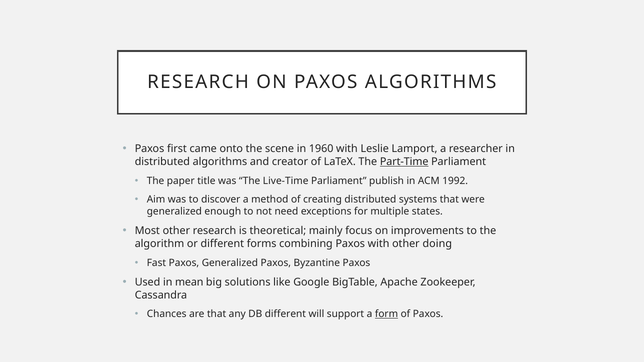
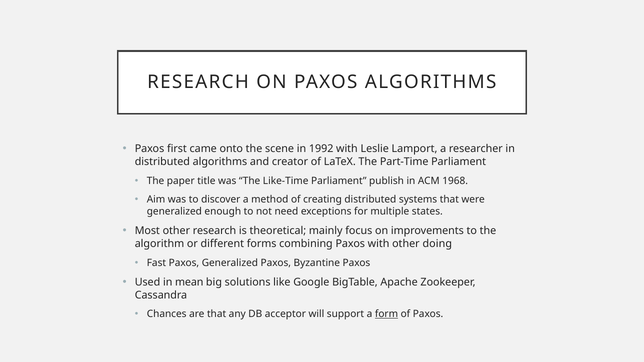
1960: 1960 -> 1992
Part-Time underline: present -> none
Live-Time: Live-Time -> Like-Time
1992: 1992 -> 1968
DB different: different -> acceptor
